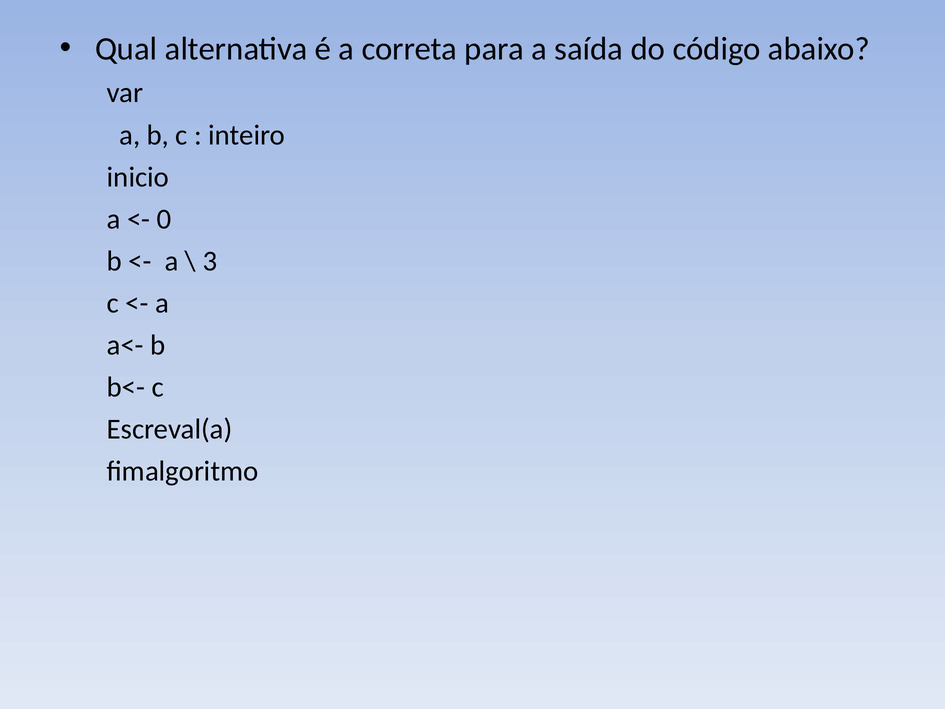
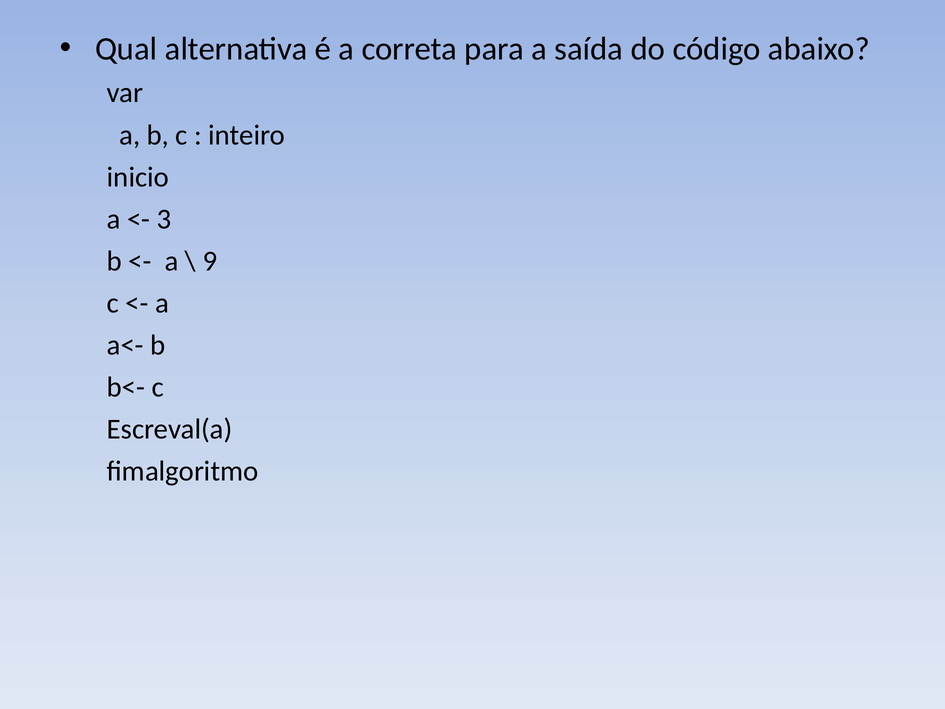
0: 0 -> 3
3: 3 -> 9
